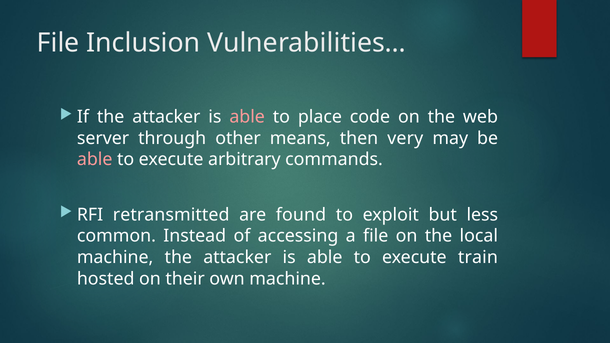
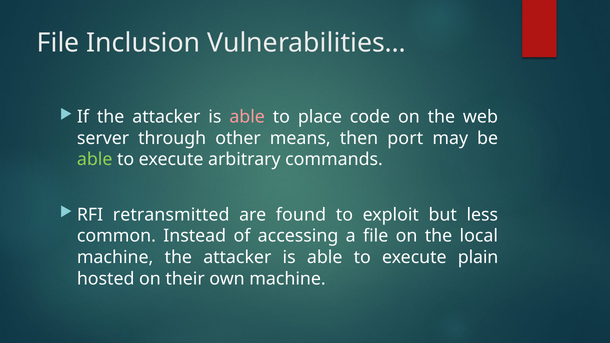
very: very -> port
able at (95, 160) colour: pink -> light green
train: train -> plain
